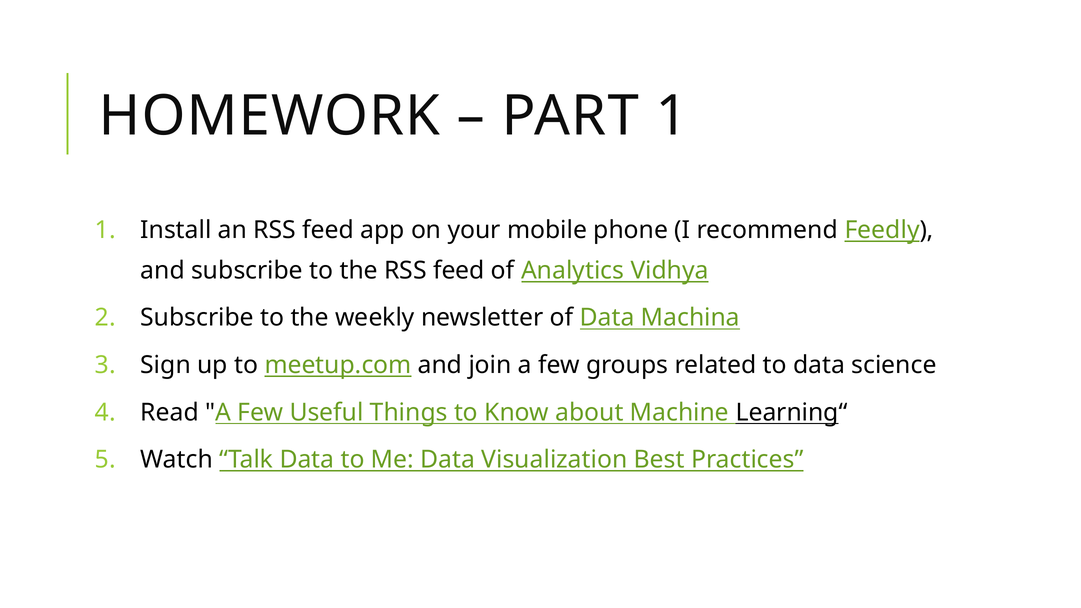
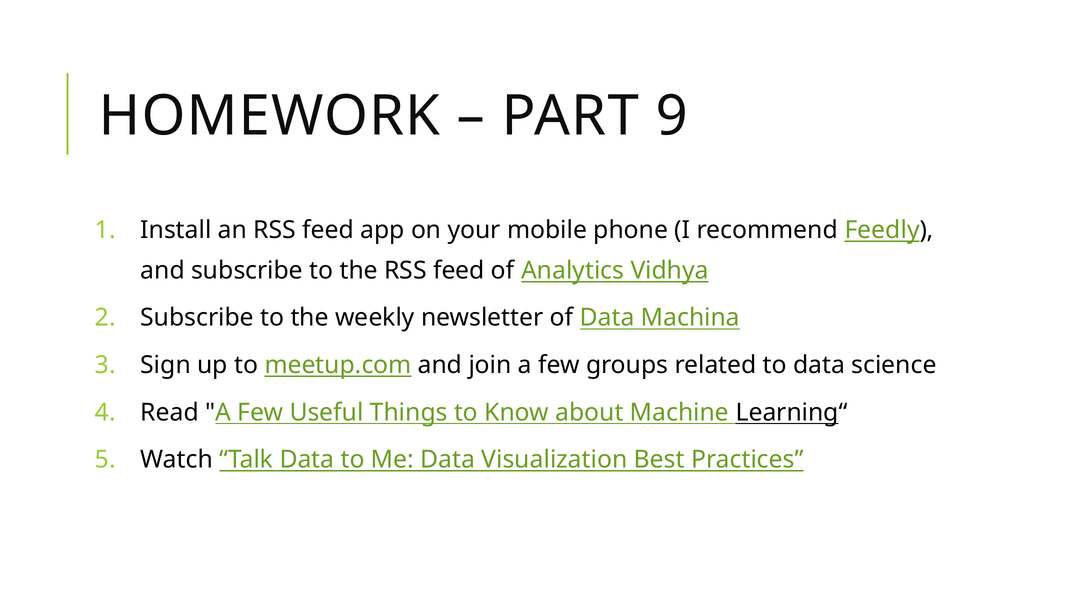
PART 1: 1 -> 9
